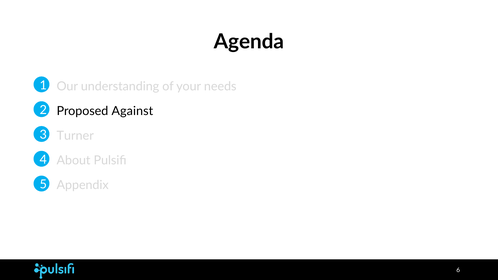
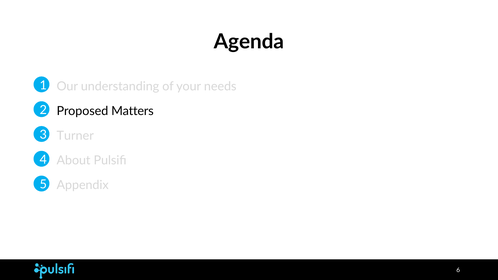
Against: Against -> Matters
